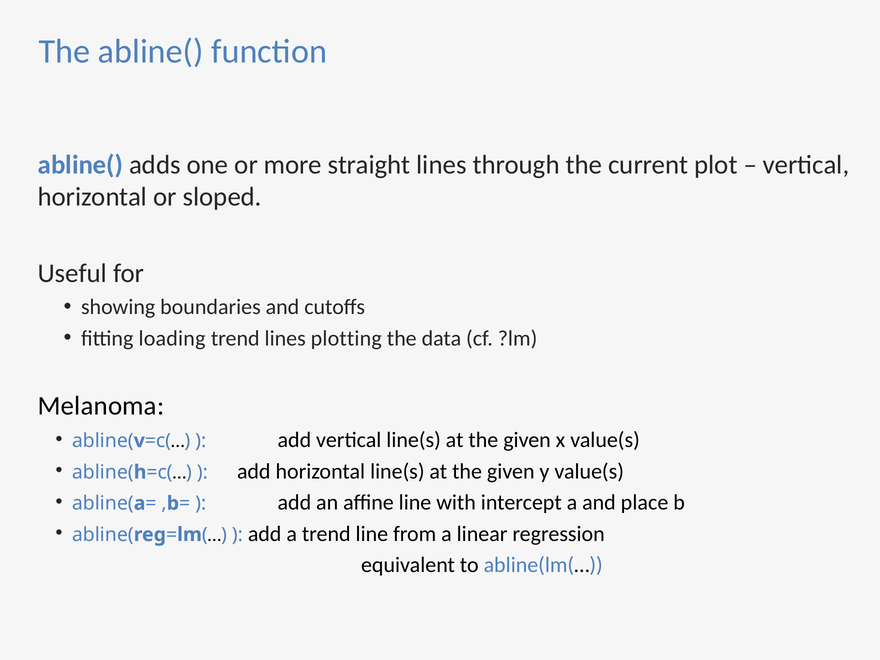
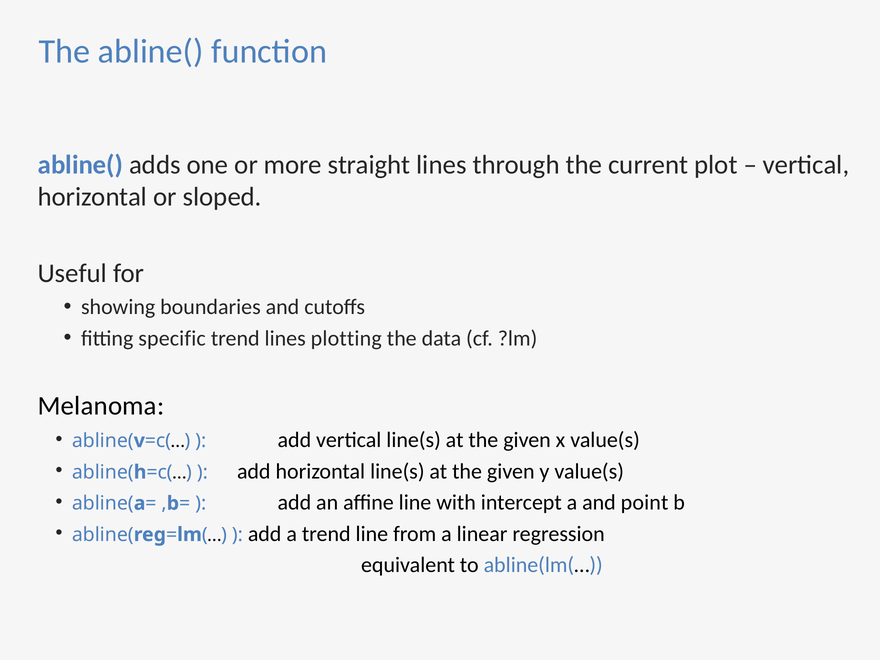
loading: loading -> specific
place: place -> point
